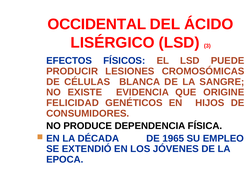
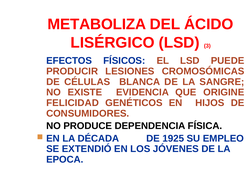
OCCIDENTAL: OCCIDENTAL -> METABOLIZA
1965: 1965 -> 1925
